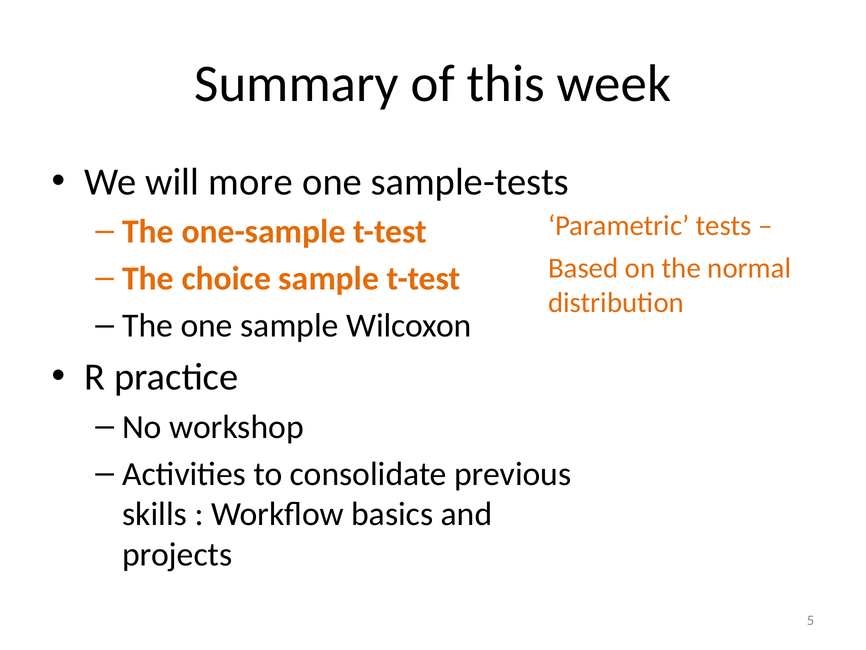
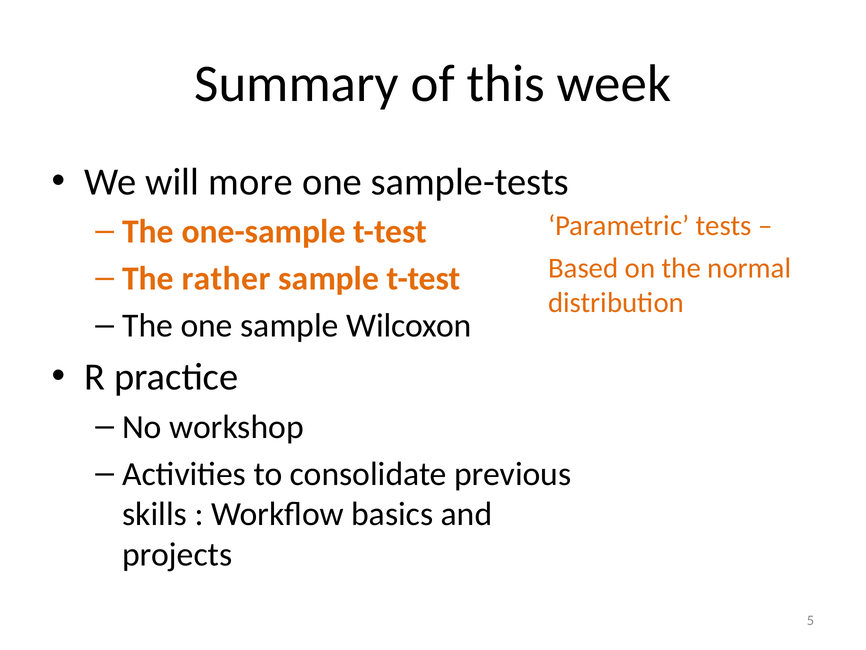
choice: choice -> rather
